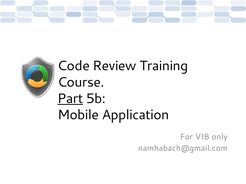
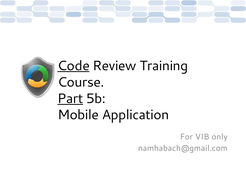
Code underline: none -> present
